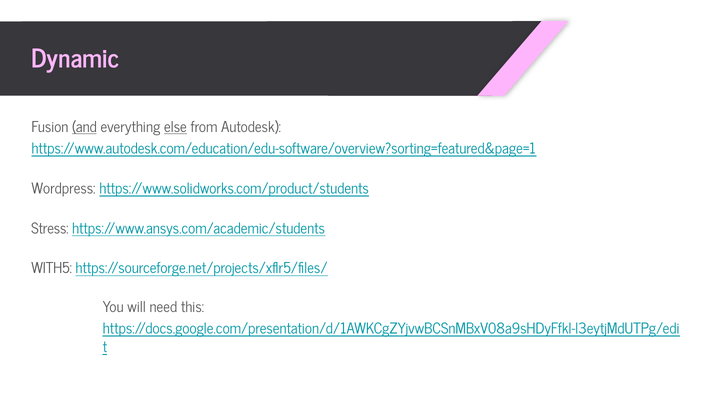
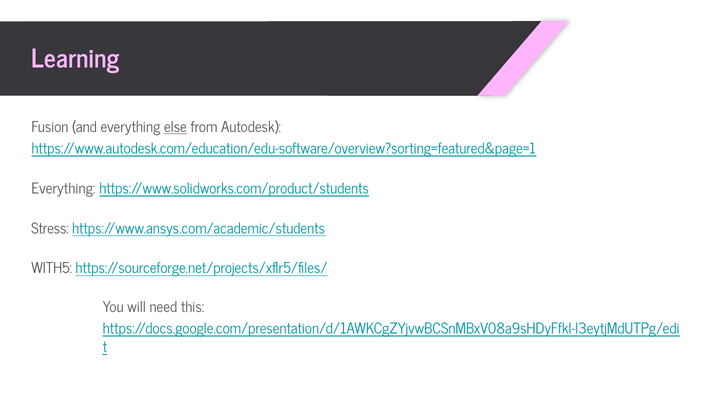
Dynamic: Dynamic -> Learning
and underline: present -> none
Wordpress at (63, 189): Wordpress -> Everything
